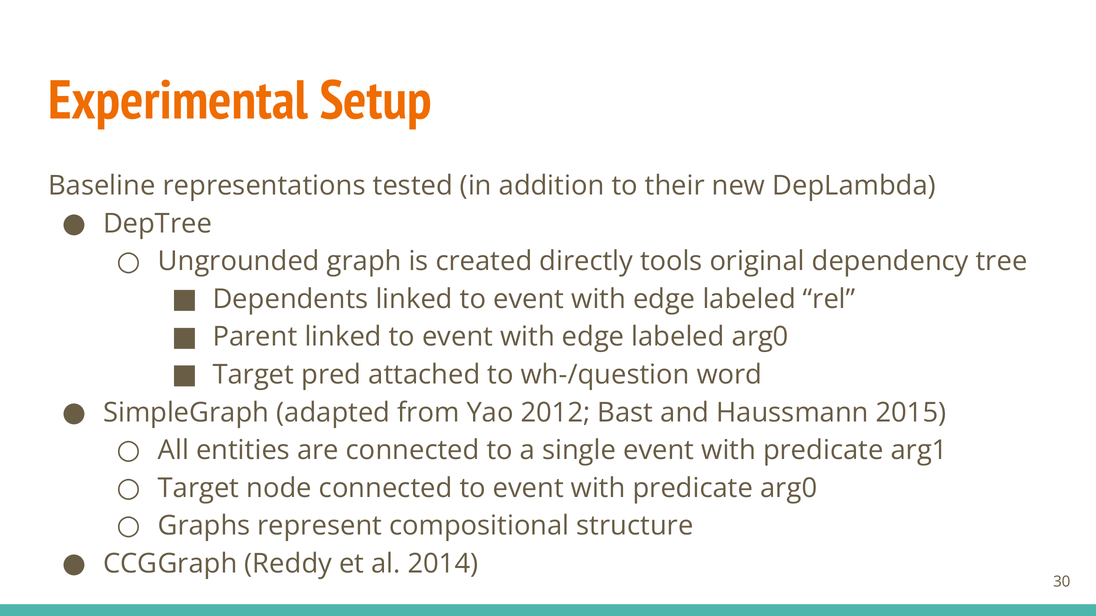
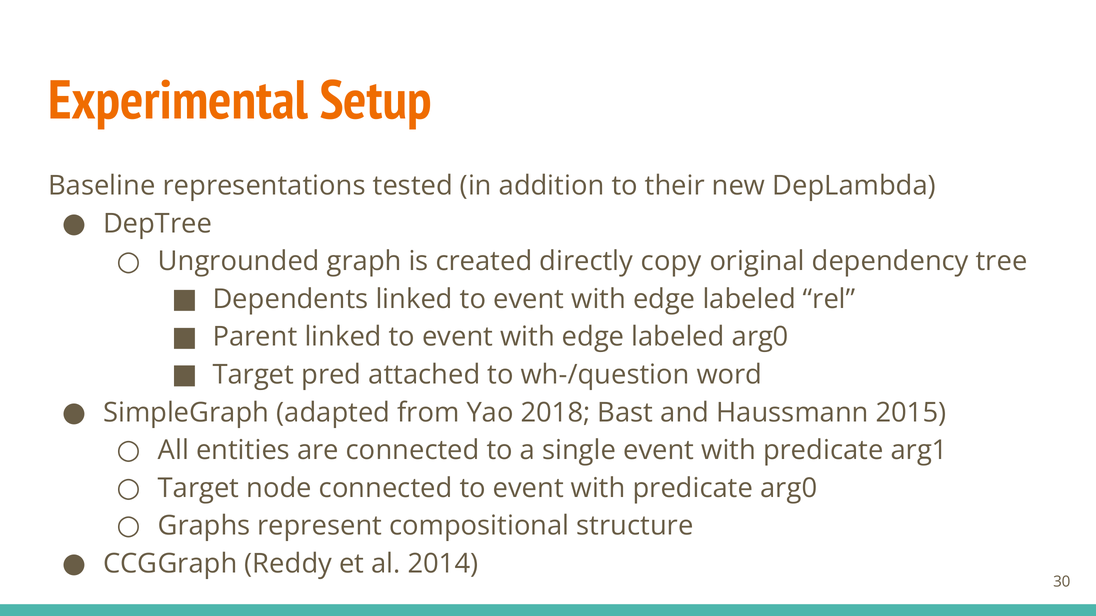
tools: tools -> copy
2012: 2012 -> 2018
